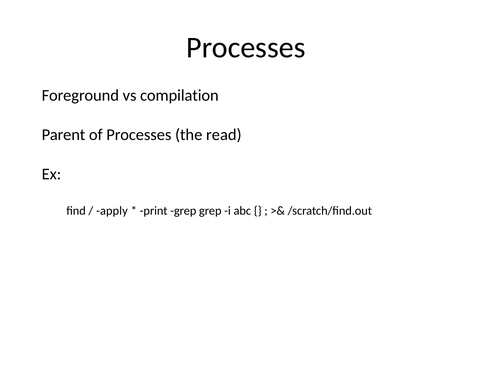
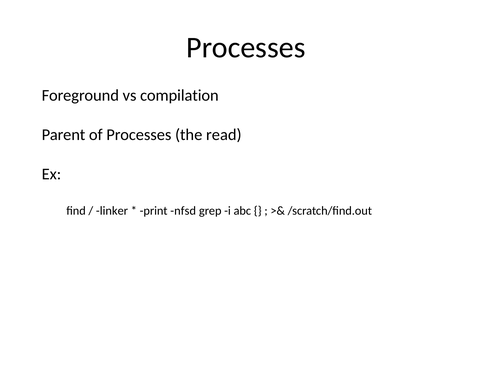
apply: apply -> linker
print grep: grep -> nfsd
